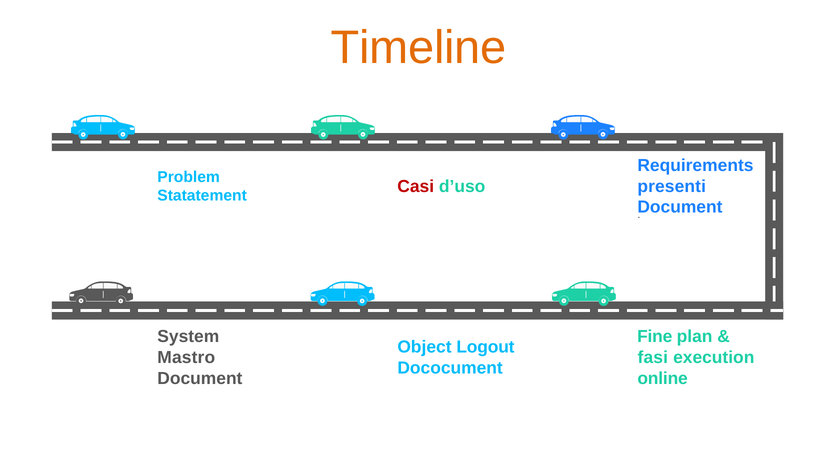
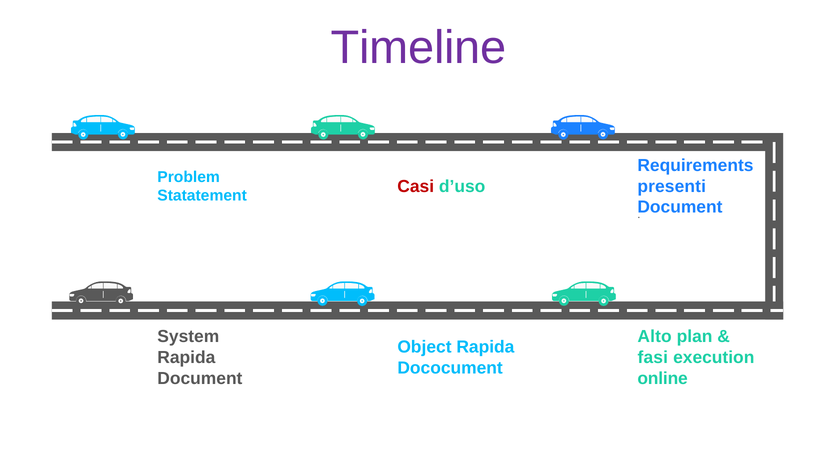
Timeline colour: orange -> purple
Fine: Fine -> Alto
Object Logout: Logout -> Rapida
Mastro at (186, 357): Mastro -> Rapida
